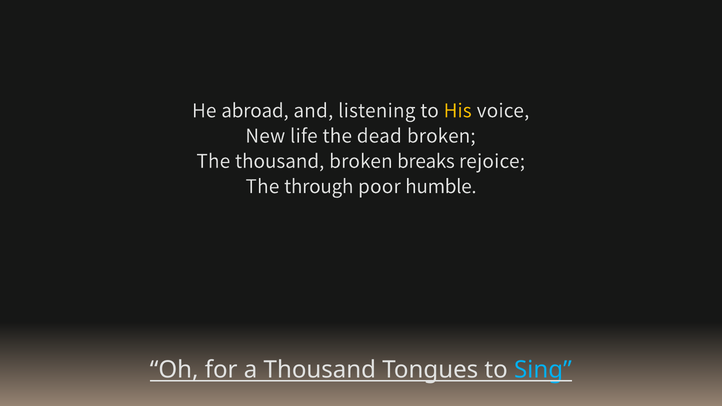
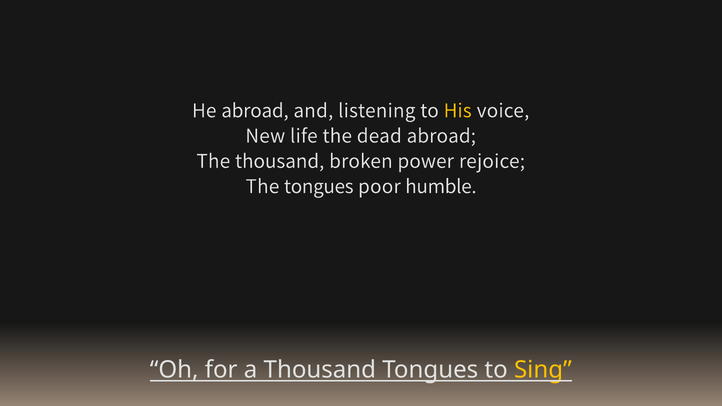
dead broken: broken -> abroad
breaks: breaks -> power
The through: through -> tongues
Sing colour: light blue -> yellow
